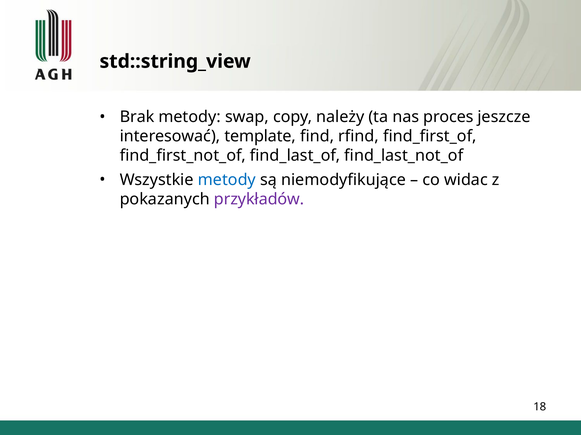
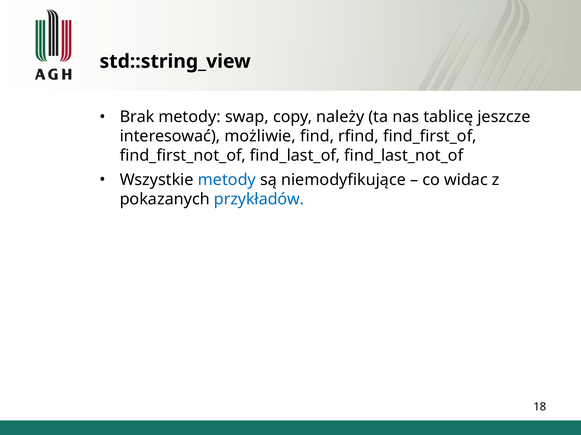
proces: proces -> tablicę
template: template -> możliwie
przykładów colour: purple -> blue
